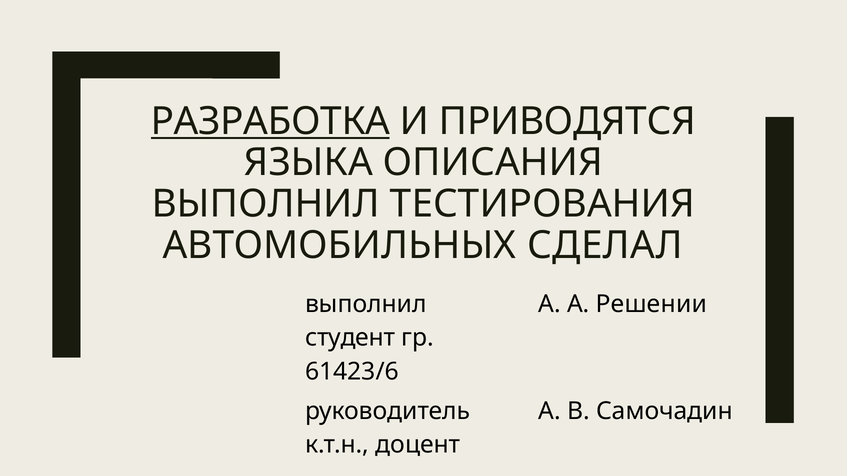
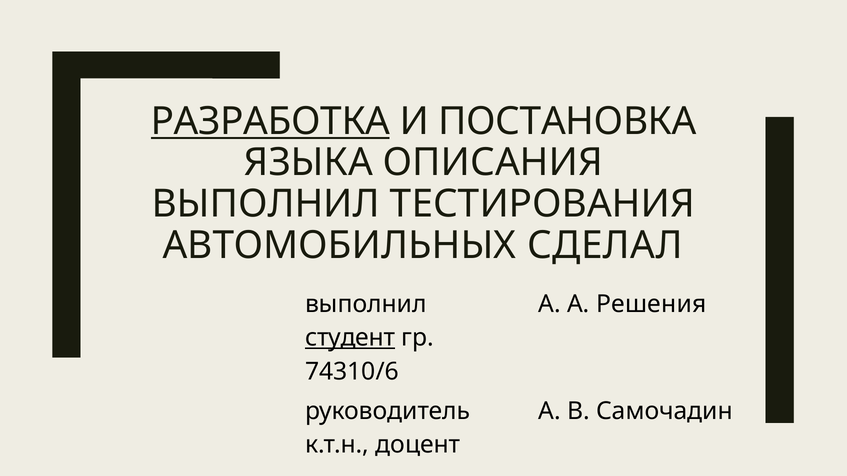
ПРИВОДЯТСЯ: ПРИВОДЯТСЯ -> ПОСТАНОВКА
Решении: Решении -> Решения
студент underline: none -> present
61423/6: 61423/6 -> 74310/6
